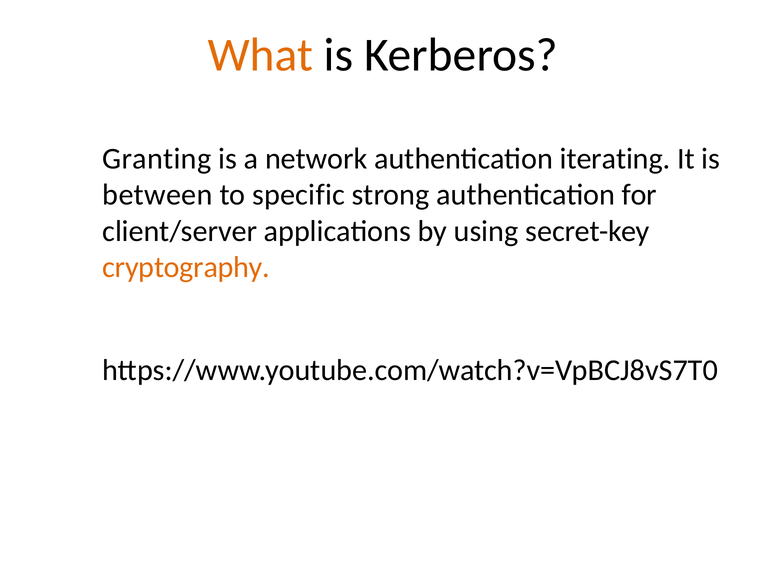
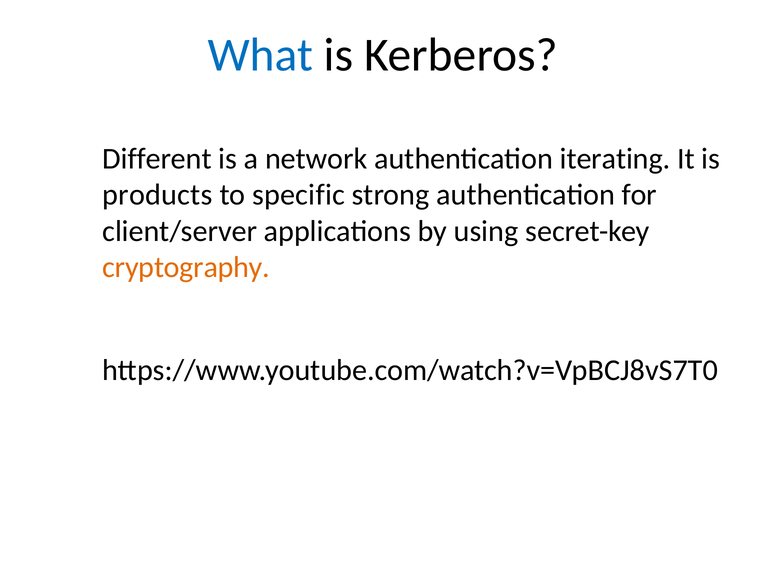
What colour: orange -> blue
Granting: Granting -> Different
between: between -> products
